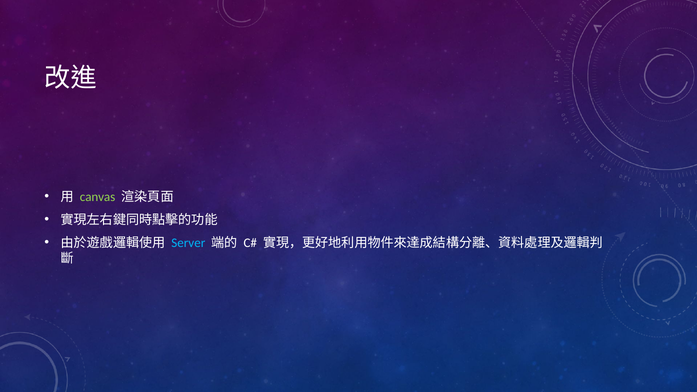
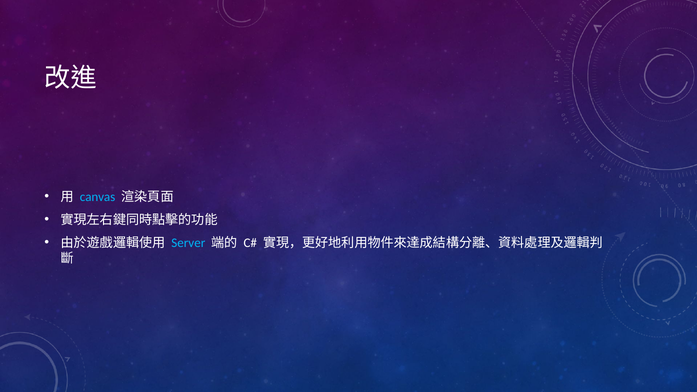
canvas colour: light green -> light blue
